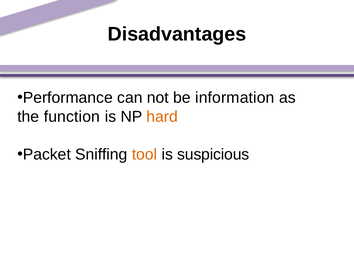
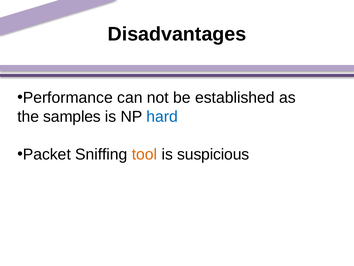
information: information -> established
function: function -> samples
hard colour: orange -> blue
